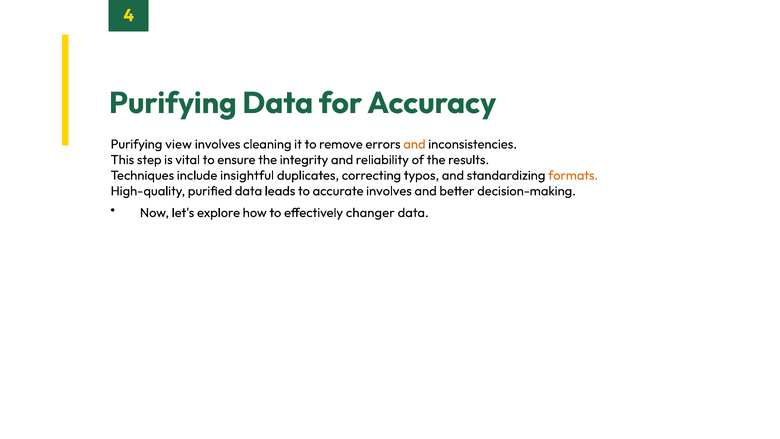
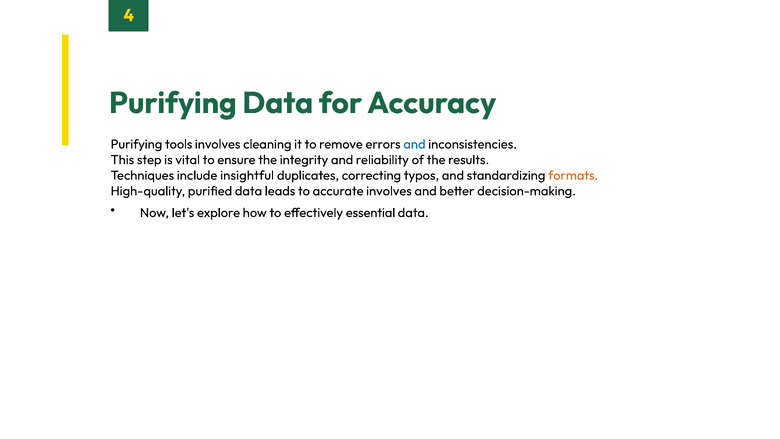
view: view -> tools
and at (414, 144) colour: orange -> blue
changer: changer -> essential
